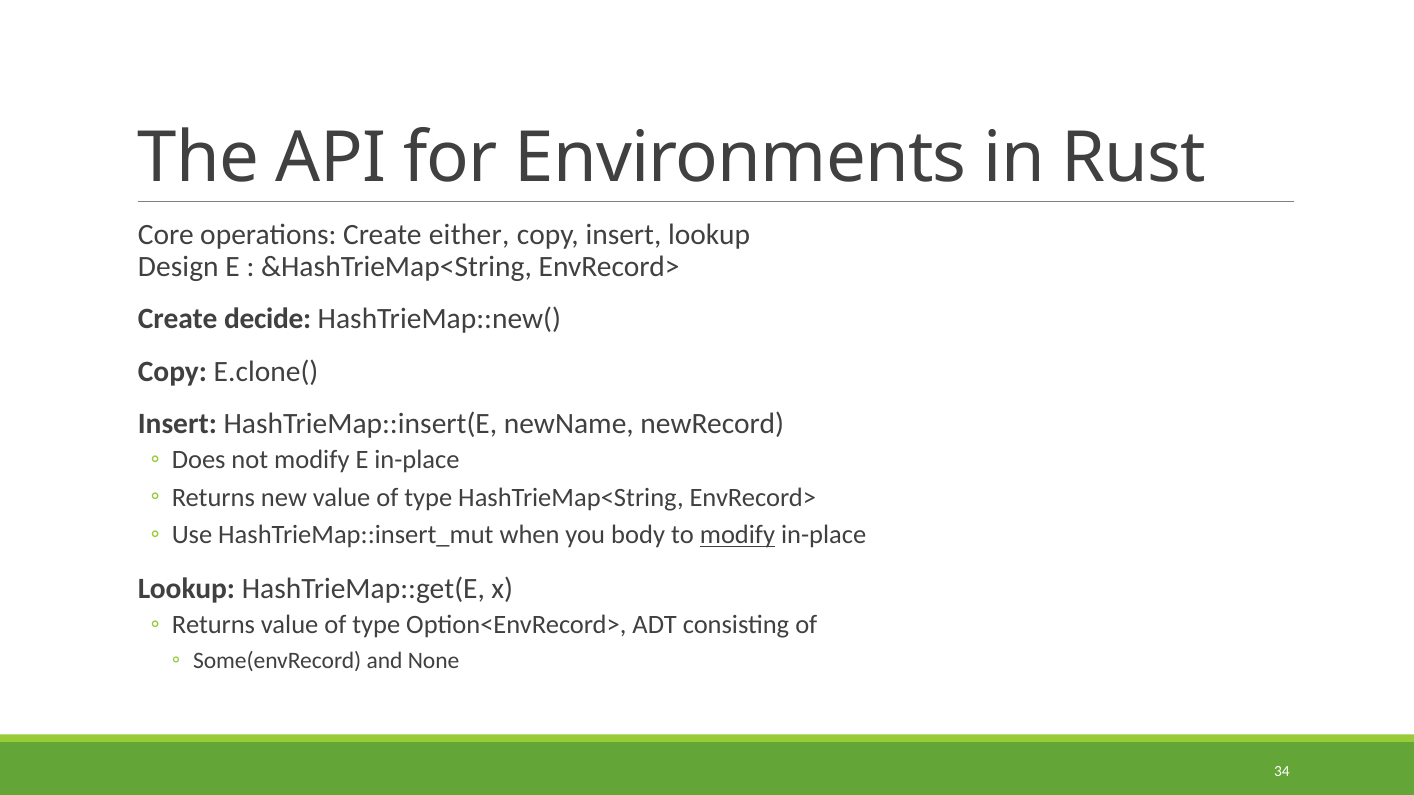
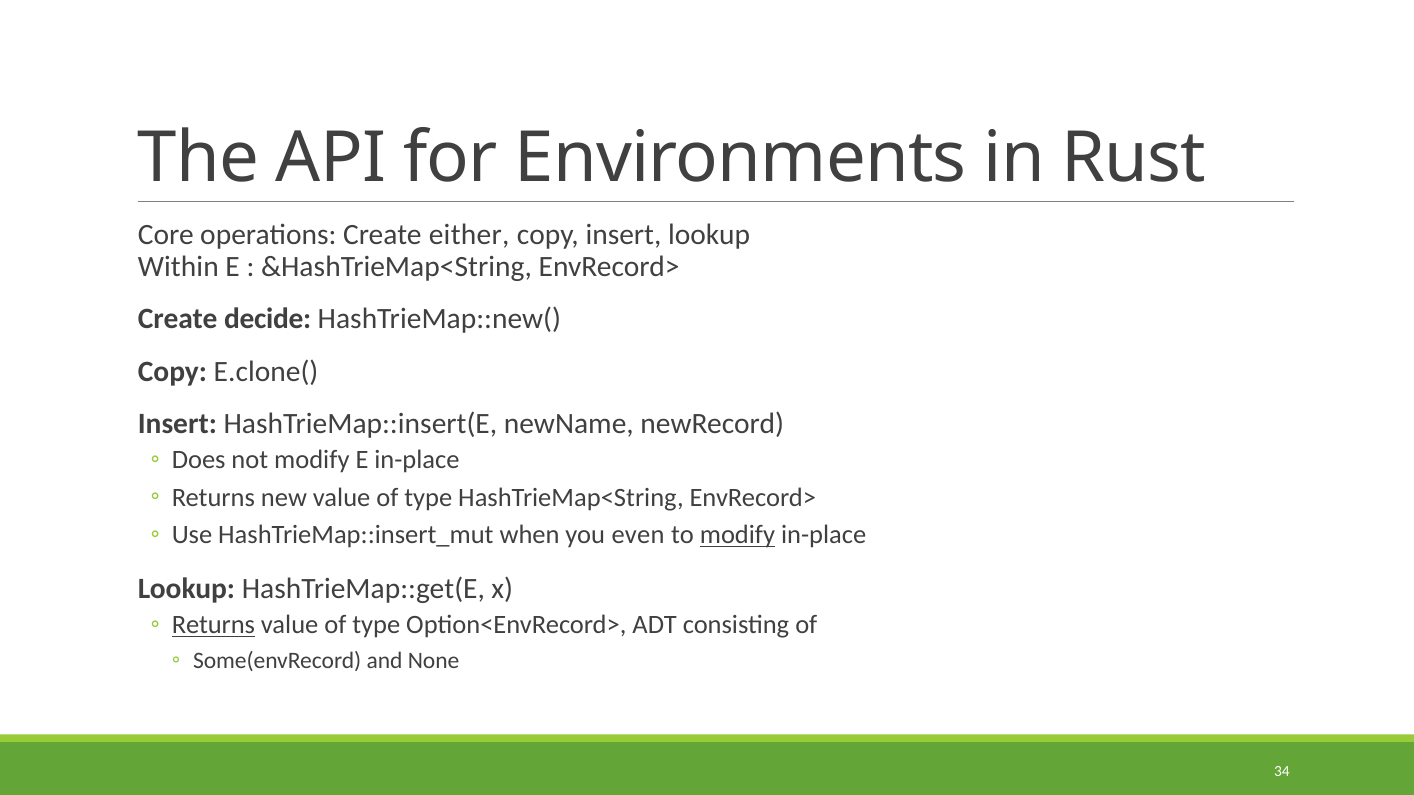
Design: Design -> Within
body: body -> even
Returns at (213, 625) underline: none -> present
